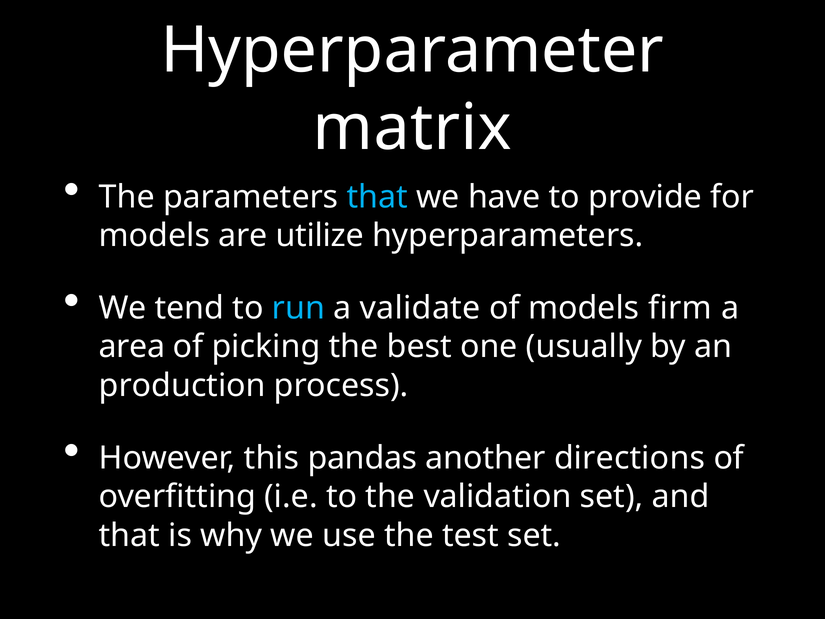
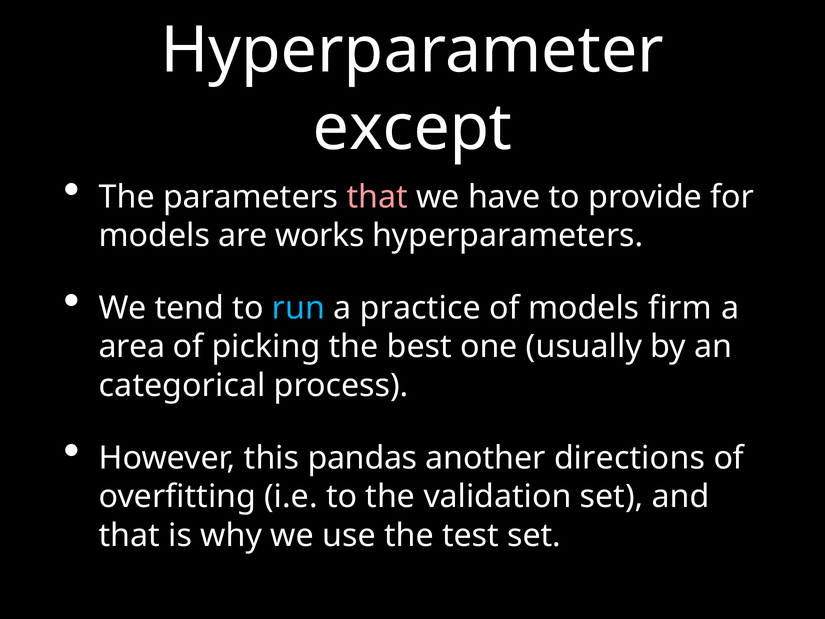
matrix: matrix -> except
that at (377, 197) colour: light blue -> pink
utilize: utilize -> works
validate: validate -> practice
production: production -> categorical
